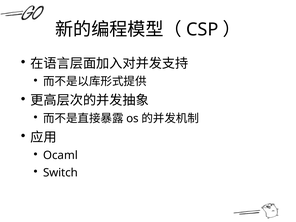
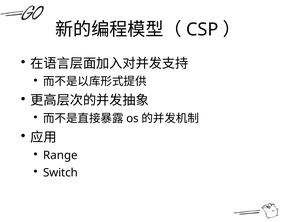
Ocaml: Ocaml -> Range
